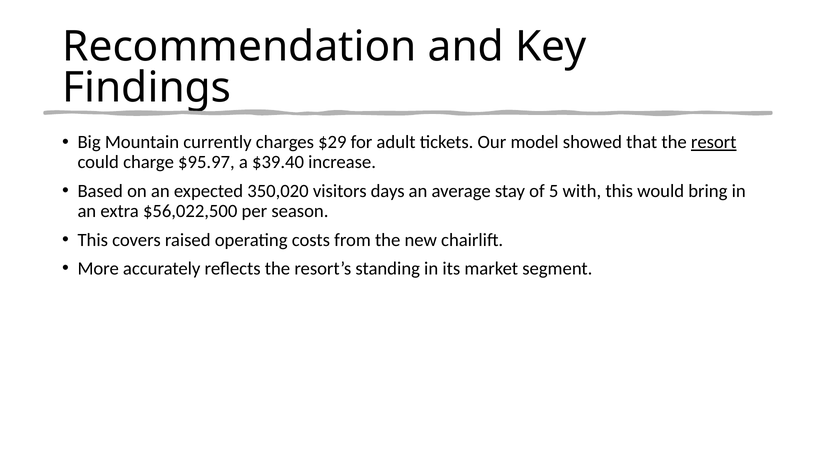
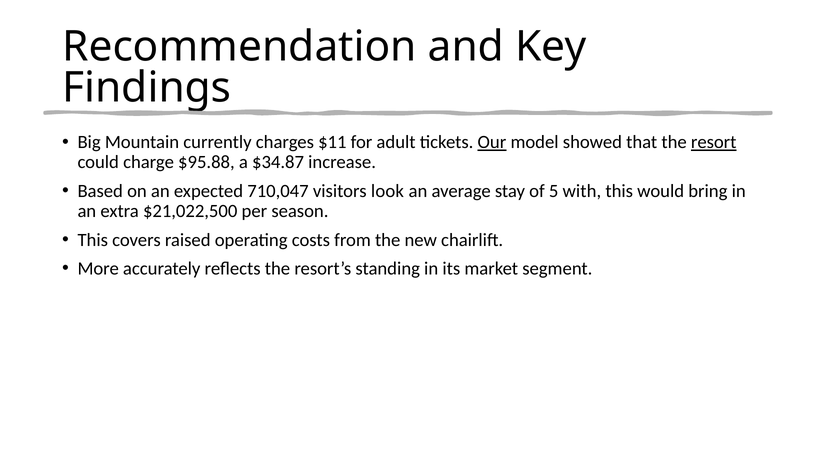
$29: $29 -> $11
Our underline: none -> present
$95.97: $95.97 -> $95.88
$39.40: $39.40 -> $34.87
350,020: 350,020 -> 710,047
days: days -> look
$56,022,500: $56,022,500 -> $21,022,500
